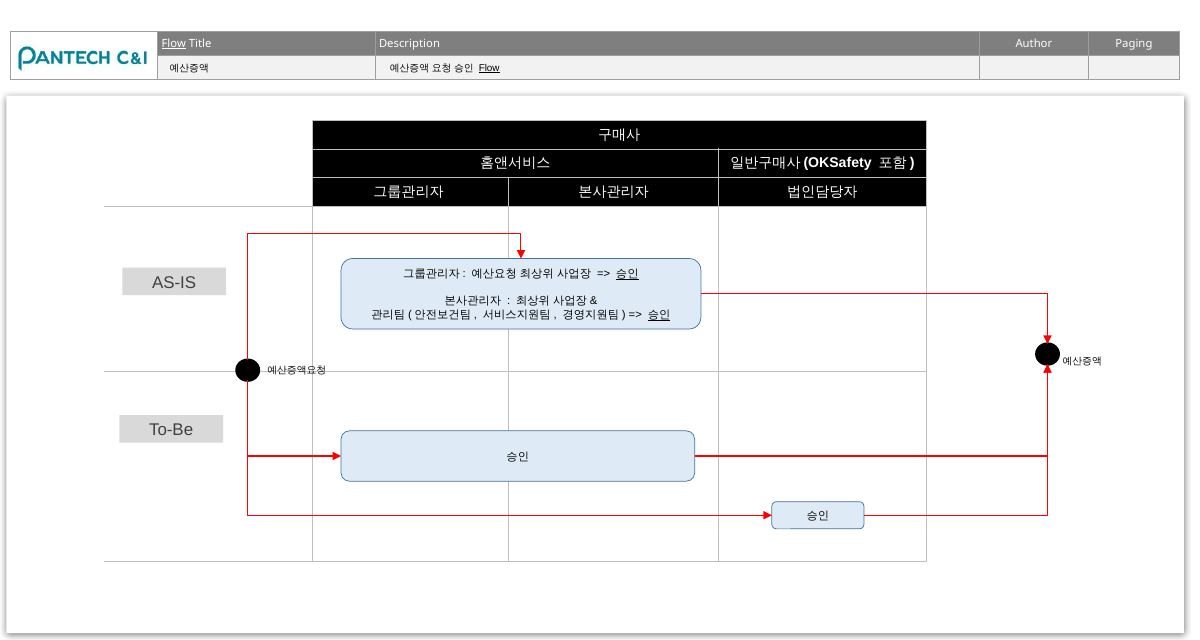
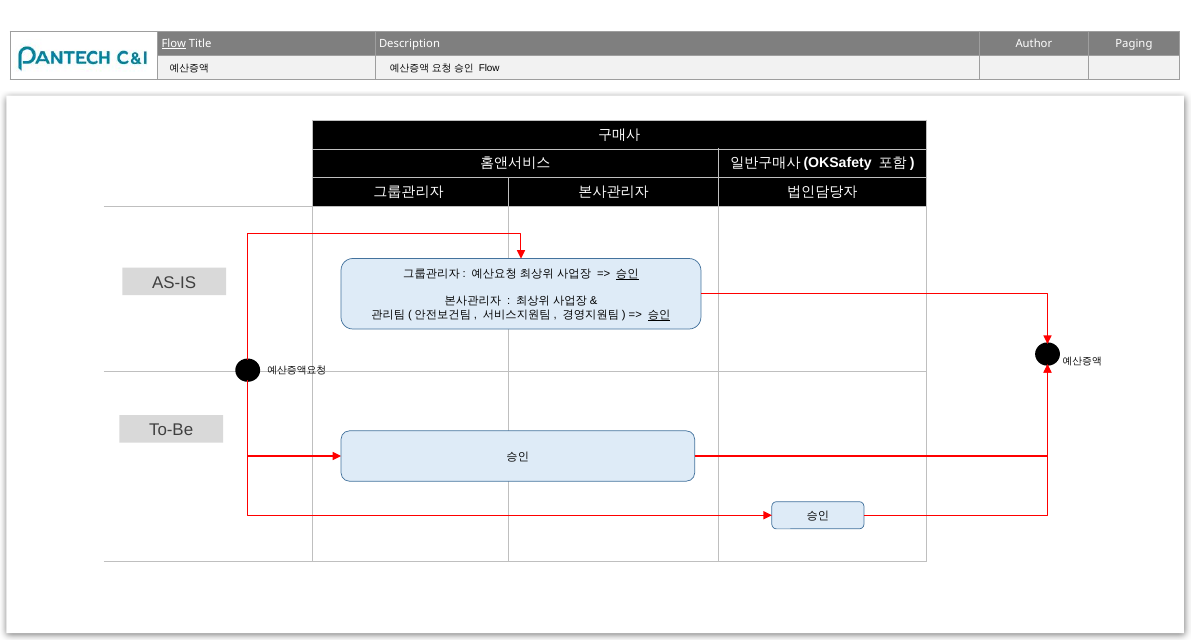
Flow at (489, 68) underline: present -> none
